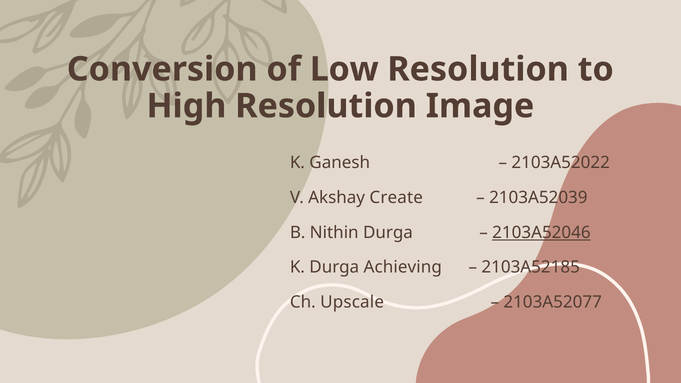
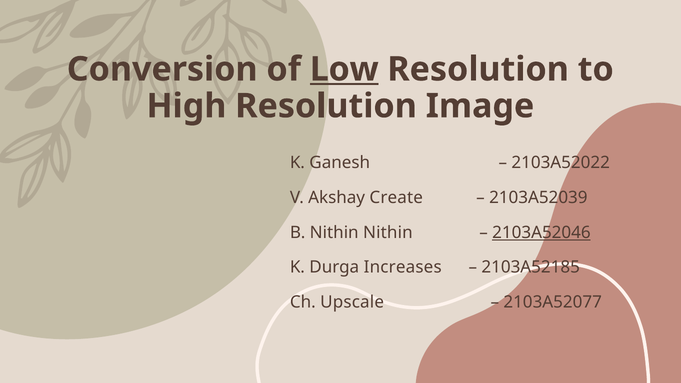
Low underline: none -> present
Nithin Durga: Durga -> Nithin
Achieving: Achieving -> Increases
